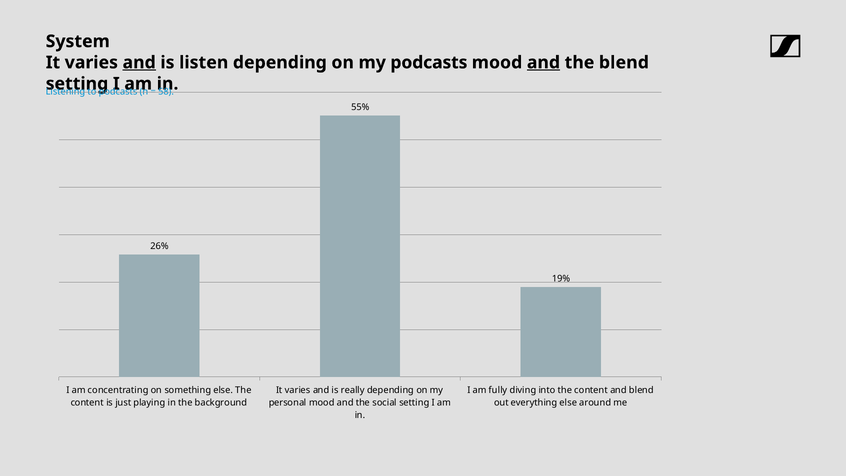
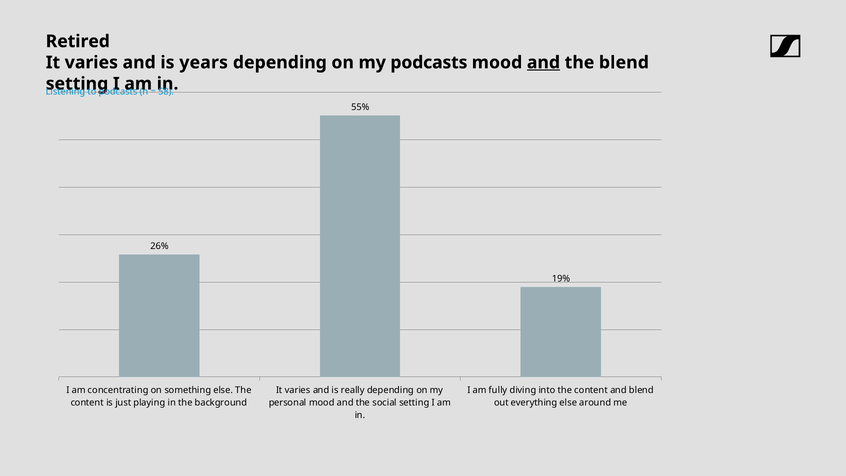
System: System -> Retired
and at (139, 63) underline: present -> none
listen: listen -> years
